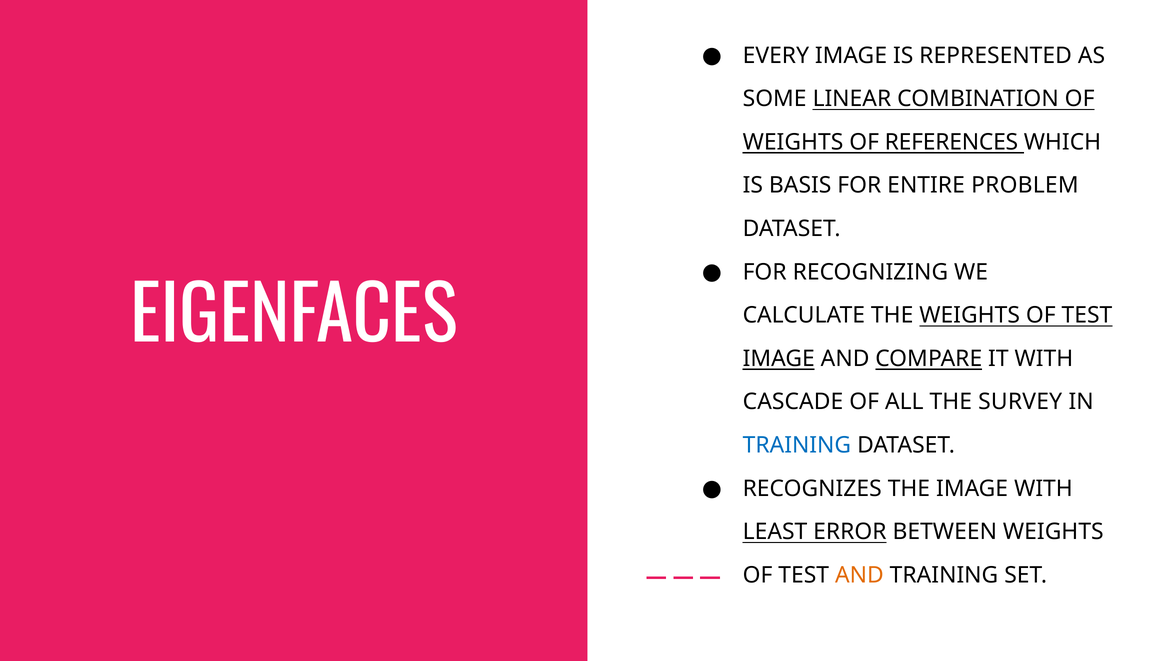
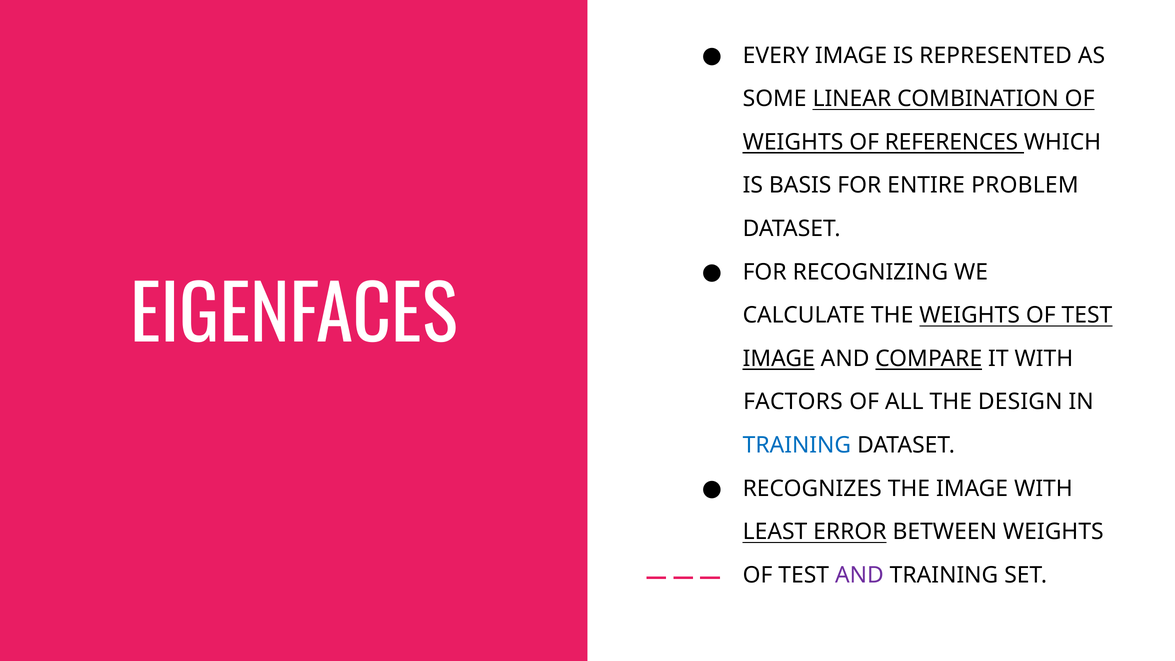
CASCADE: CASCADE -> FACTORS
SURVEY: SURVEY -> DESIGN
AND at (859, 575) colour: orange -> purple
